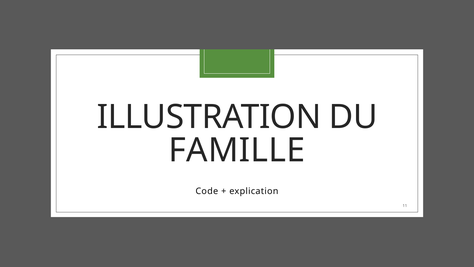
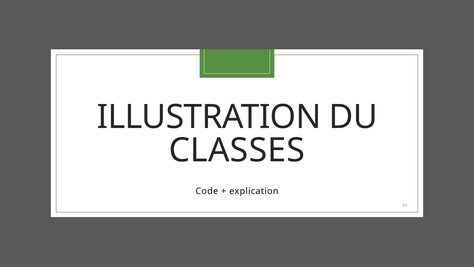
FAMILLE: FAMILLE -> CLASSES
